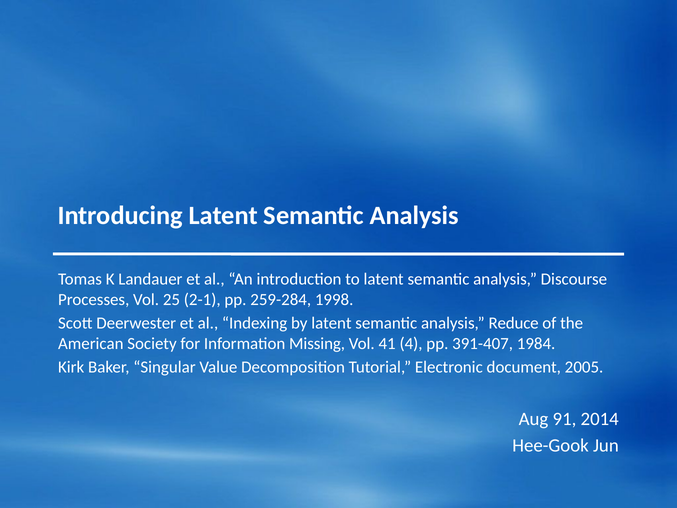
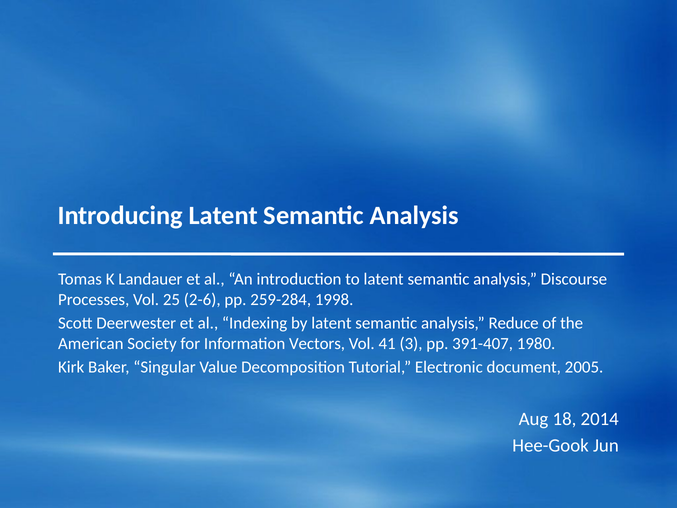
2-1: 2-1 -> 2-6
Missing: Missing -> Vectors
4: 4 -> 3
1984: 1984 -> 1980
91: 91 -> 18
